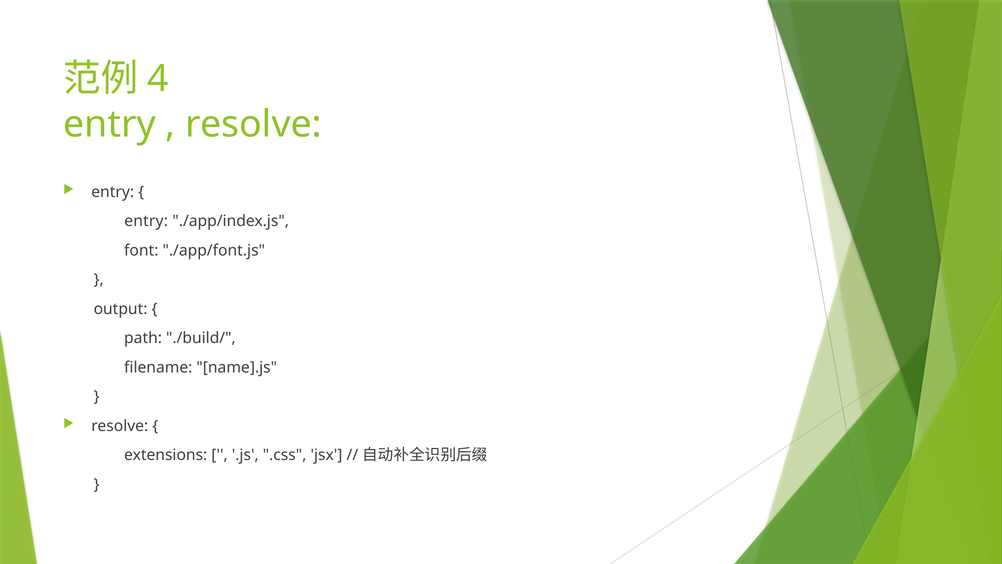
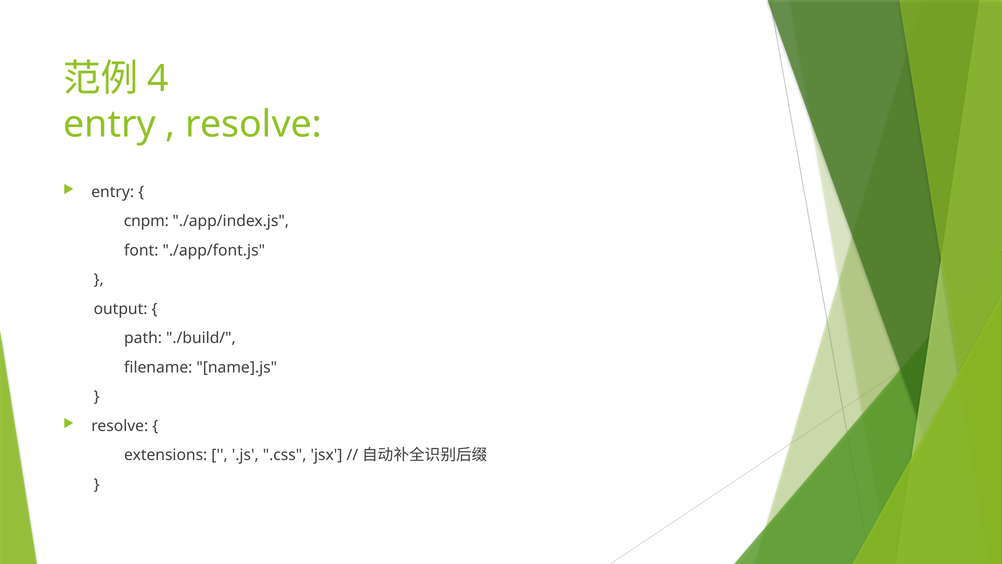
entry at (146, 221): entry -> cnpm
